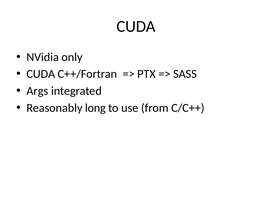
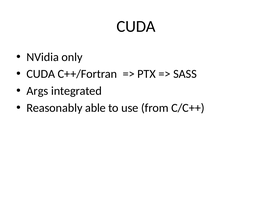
long: long -> able
